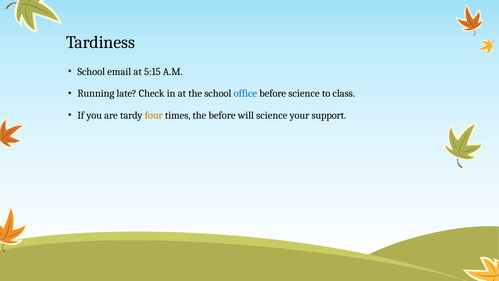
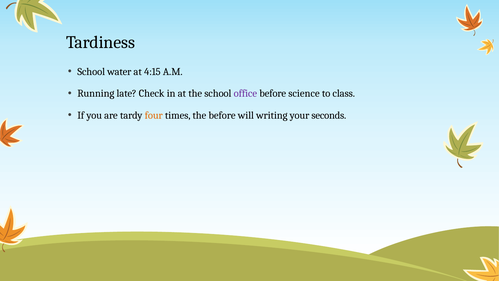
email: email -> water
5:15: 5:15 -> 4:15
office colour: blue -> purple
will science: science -> writing
support: support -> seconds
